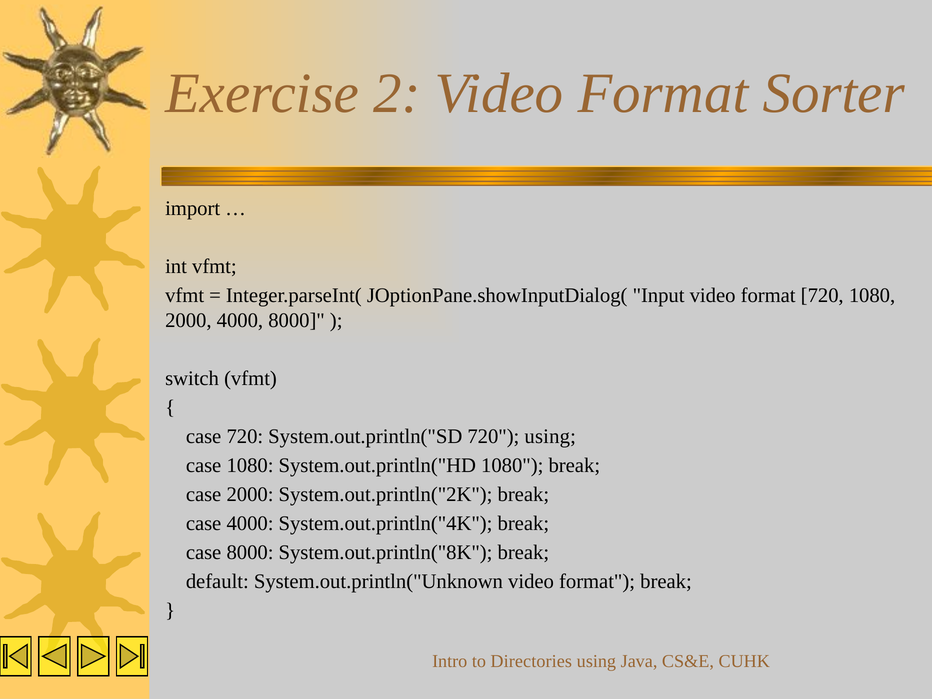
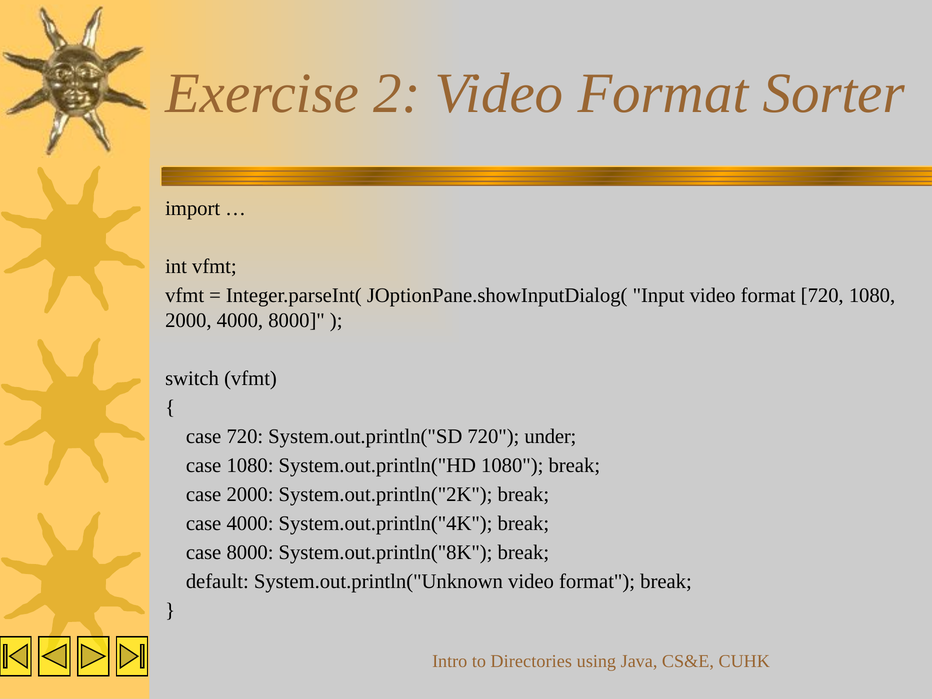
720 using: using -> under
